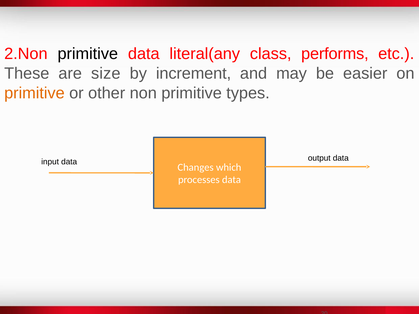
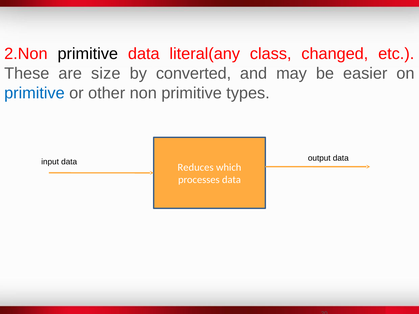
performs: performs -> changed
increment: increment -> converted
primitive at (34, 93) colour: orange -> blue
Changes: Changes -> Reduces
